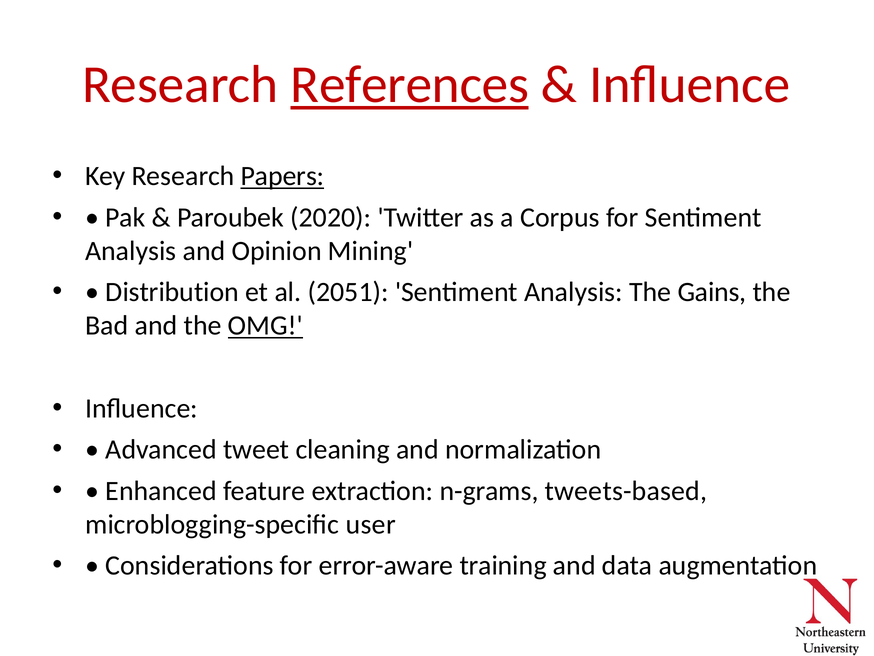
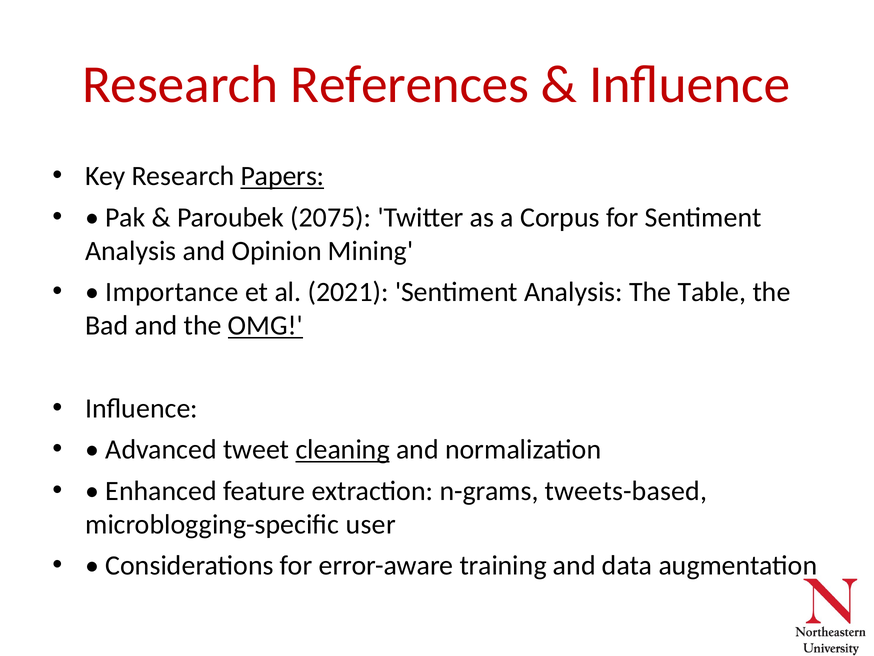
References underline: present -> none
2020: 2020 -> 2075
Distribution: Distribution -> Importance
2051: 2051 -> 2021
Gains: Gains -> Table
cleaning underline: none -> present
